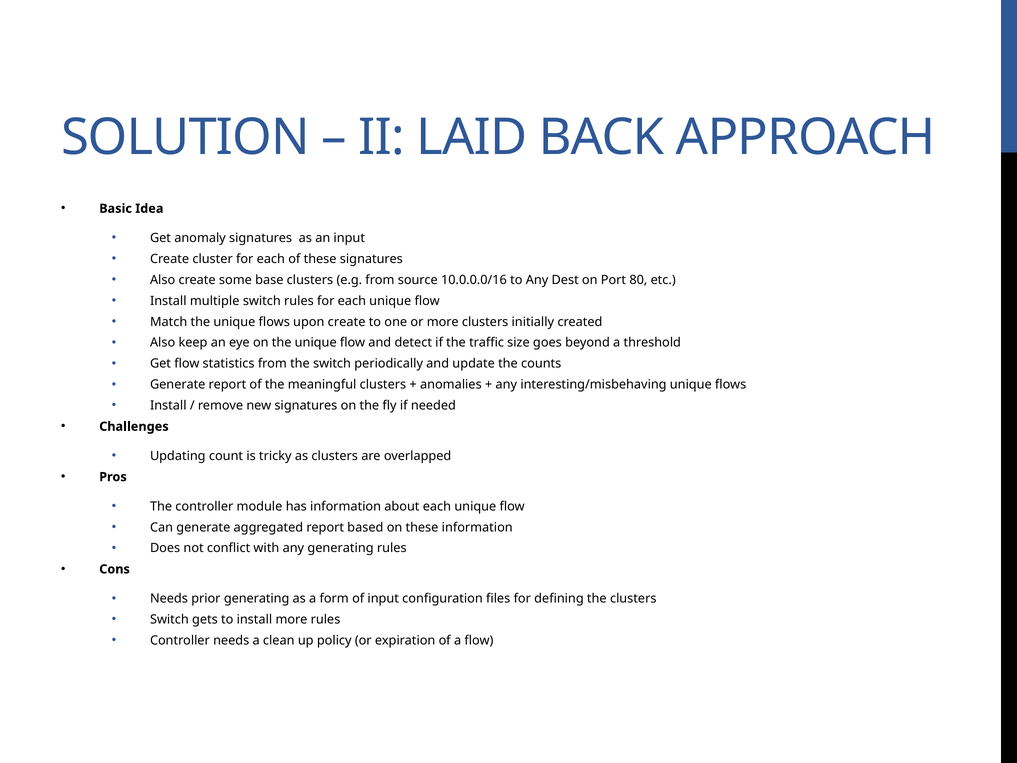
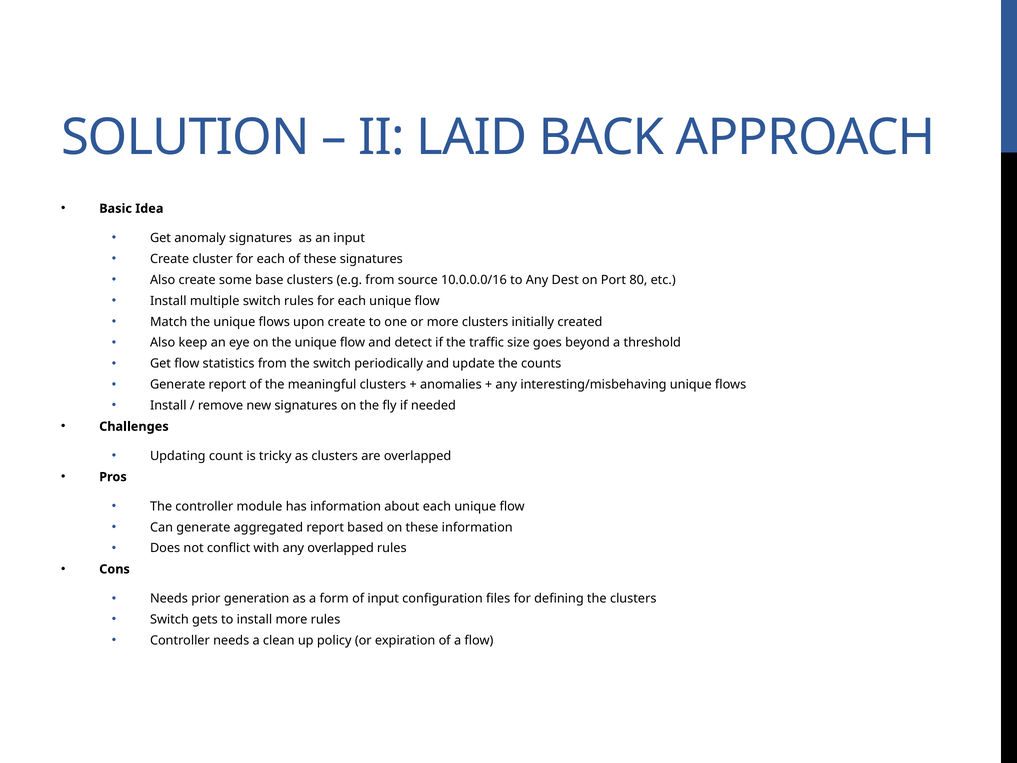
any generating: generating -> overlapped
prior generating: generating -> generation
